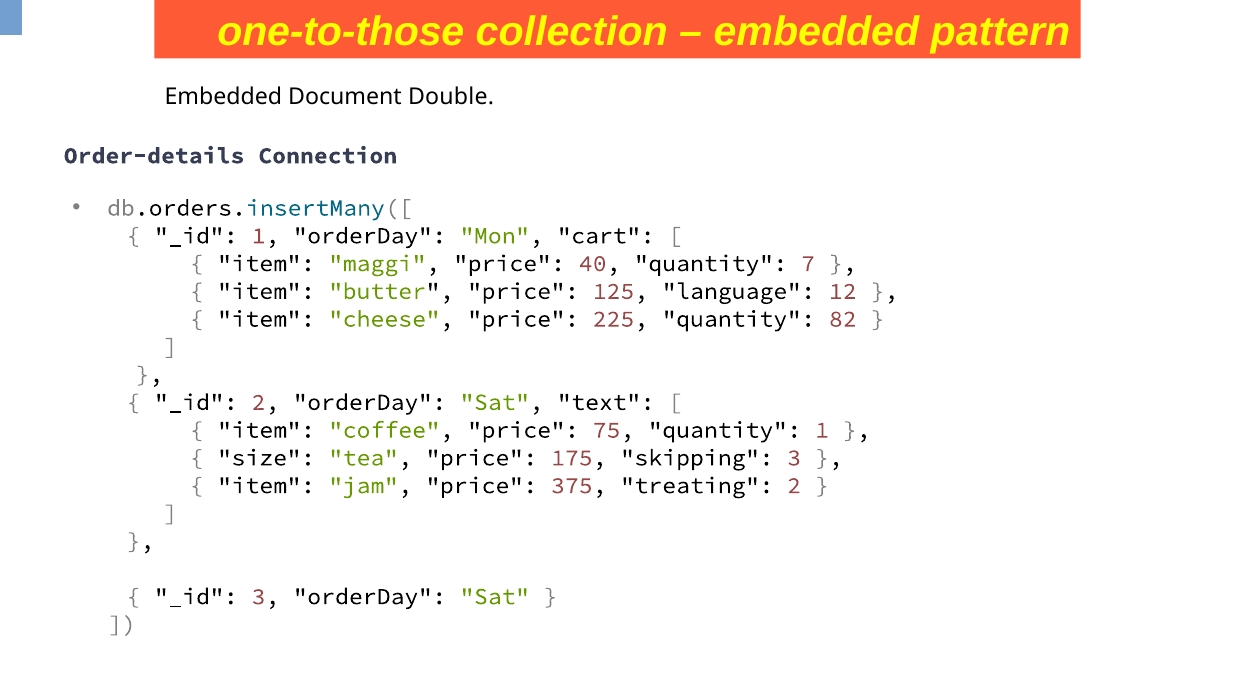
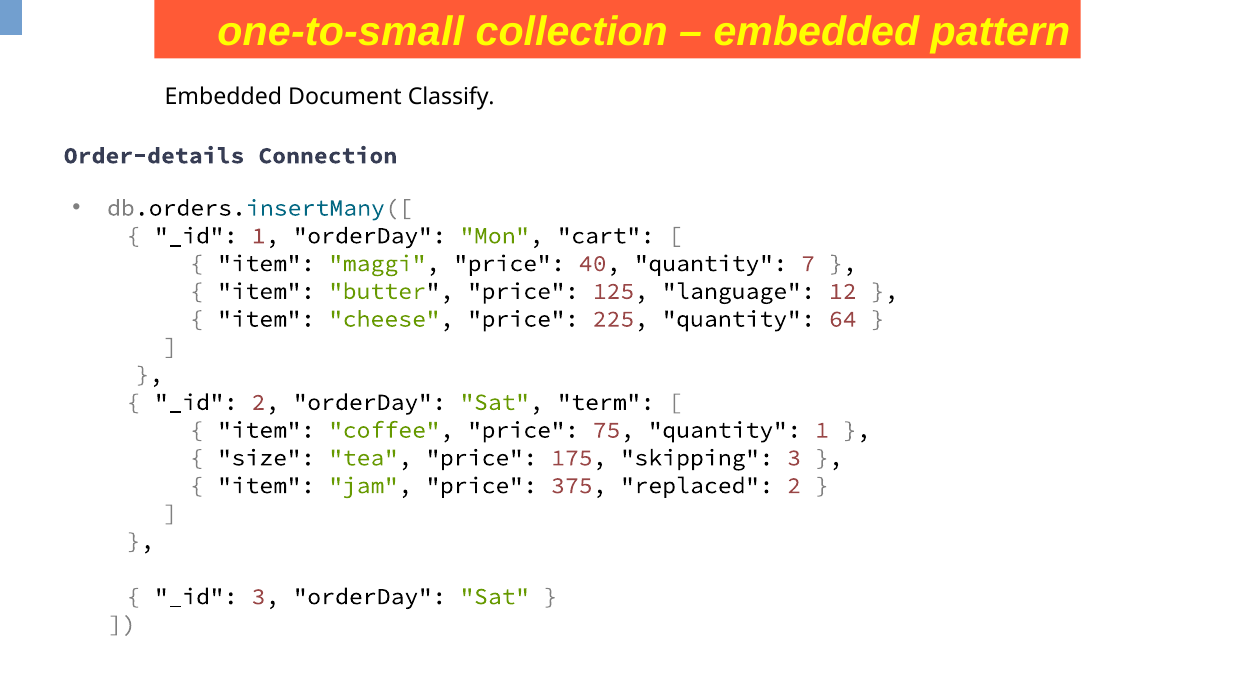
one-to-those: one-to-those -> one-to-small
Double: Double -> Classify
82: 82 -> 64
text: text -> term
treating: treating -> replaced
